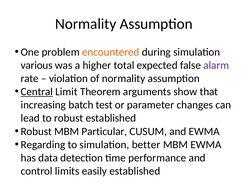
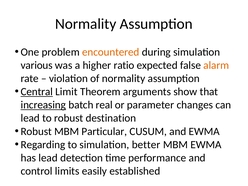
total: total -> ratio
alarm colour: purple -> orange
increasing underline: none -> present
test: test -> real
robust established: established -> destination
has data: data -> lead
